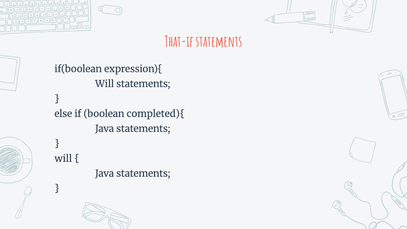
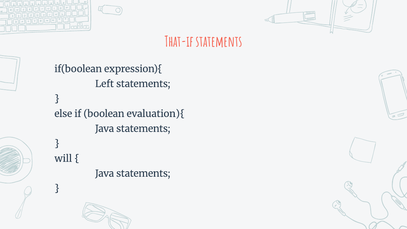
Will at (105, 84): Will -> Left
completed){: completed){ -> evaluation){
